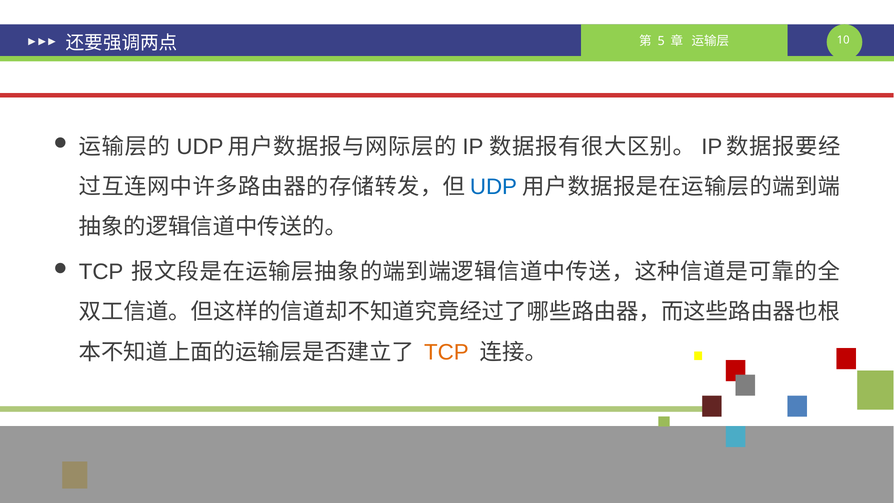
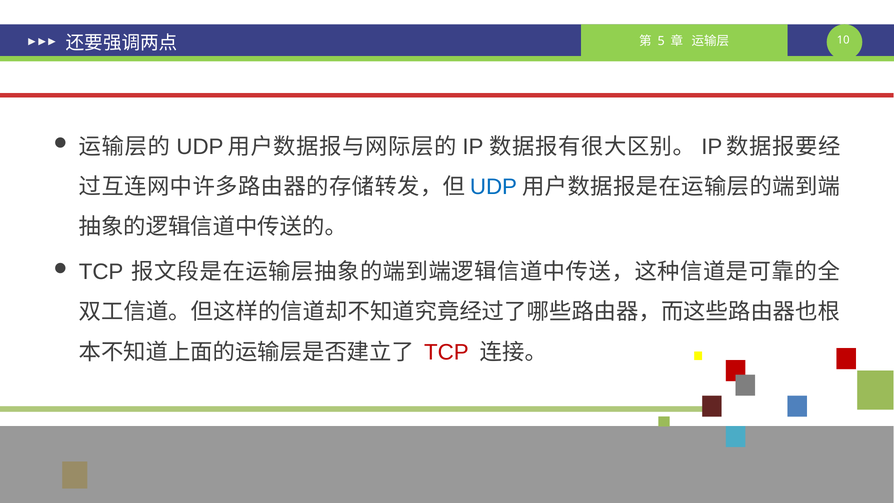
TCP at (446, 352) colour: orange -> red
